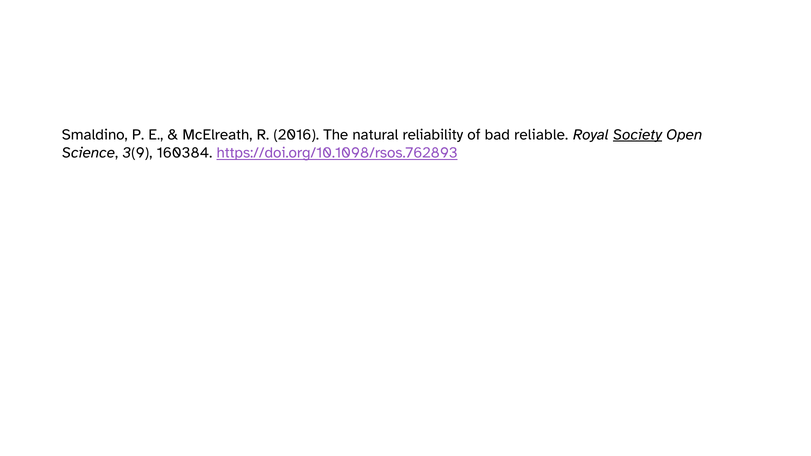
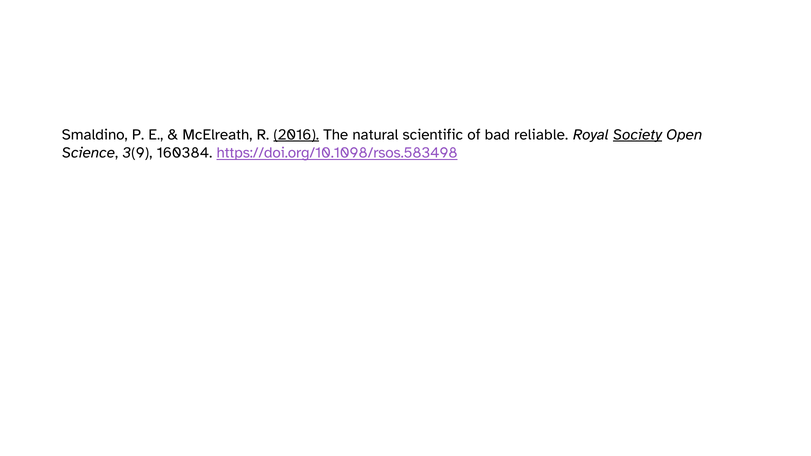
2016 underline: none -> present
reliability: reliability -> scientific
https://doi.org/10.1098/rsos.762893: https://doi.org/10.1098/rsos.762893 -> https://doi.org/10.1098/rsos.583498
